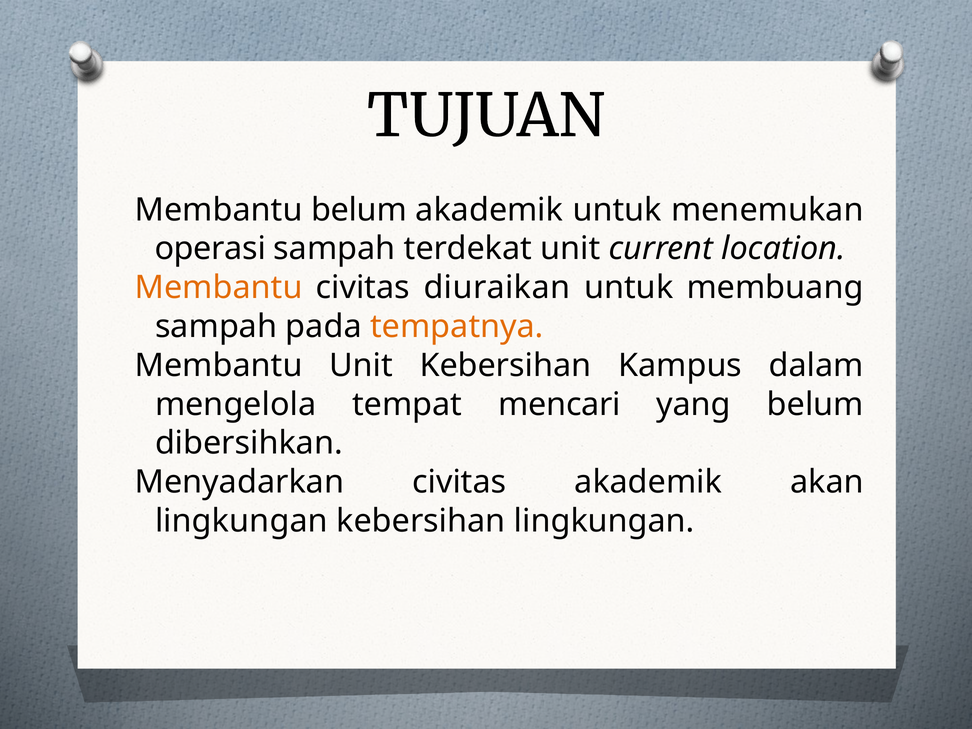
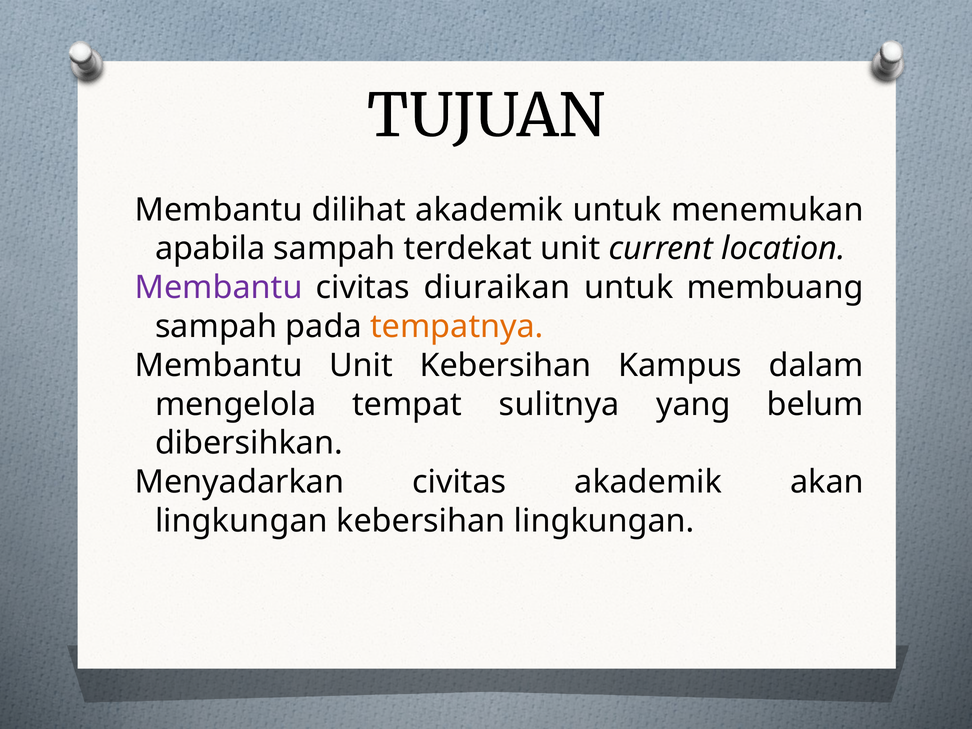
Membantu belum: belum -> dilihat
operasi: operasi -> apabila
Membantu at (219, 288) colour: orange -> purple
mencari: mencari -> sulitnya
